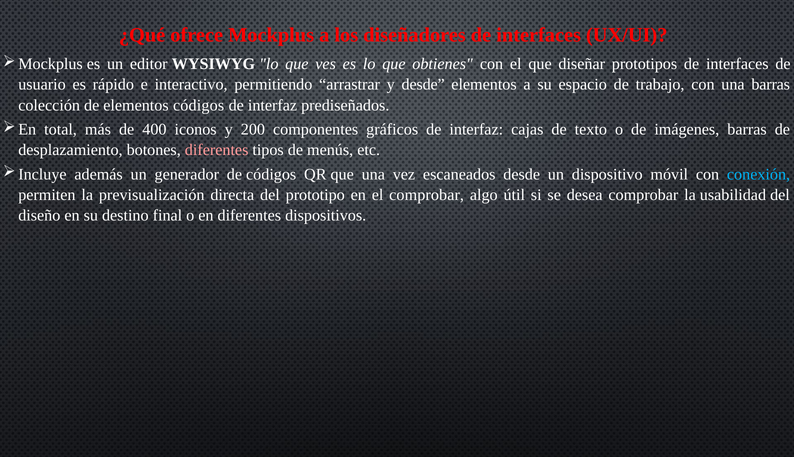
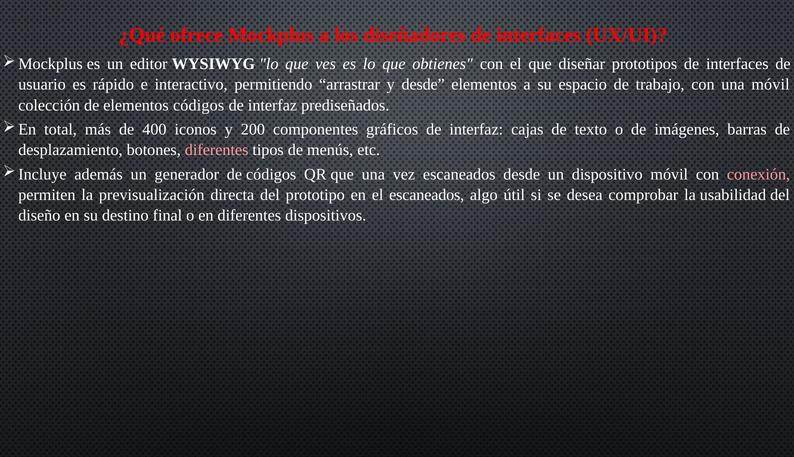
una barras: barras -> móvil
conexión colour: light blue -> pink
el comprobar: comprobar -> escaneados
